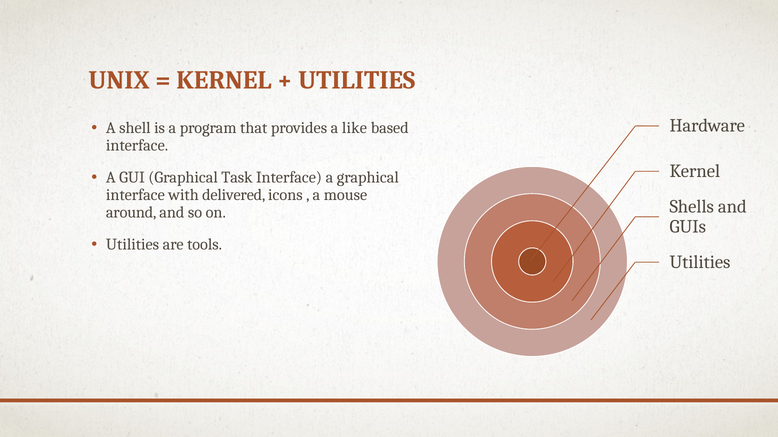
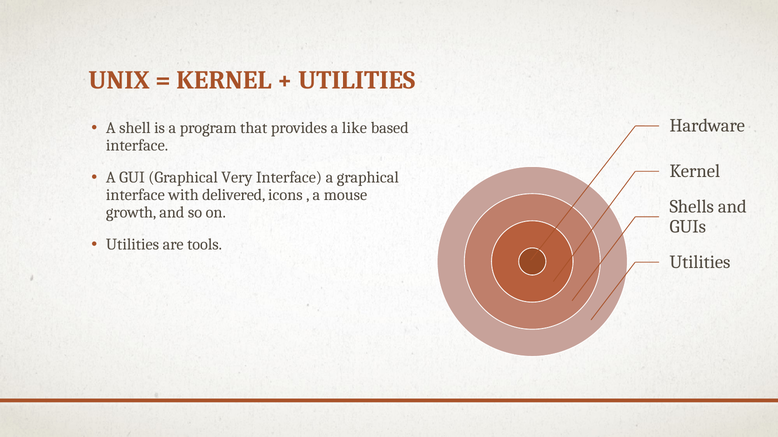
Task: Task -> Very
around: around -> growth
